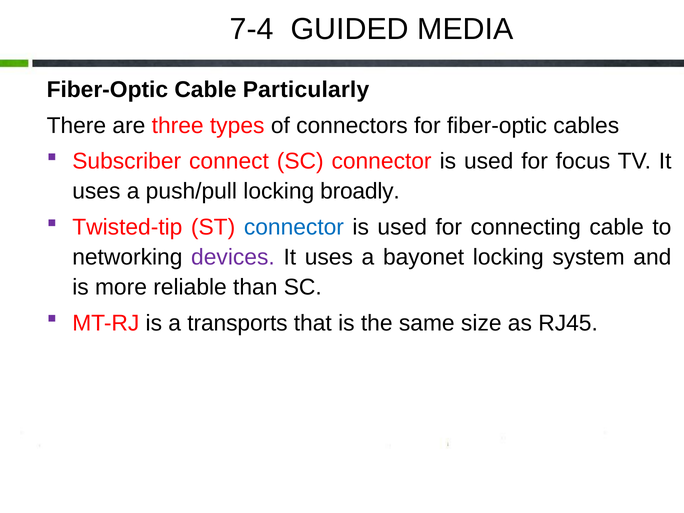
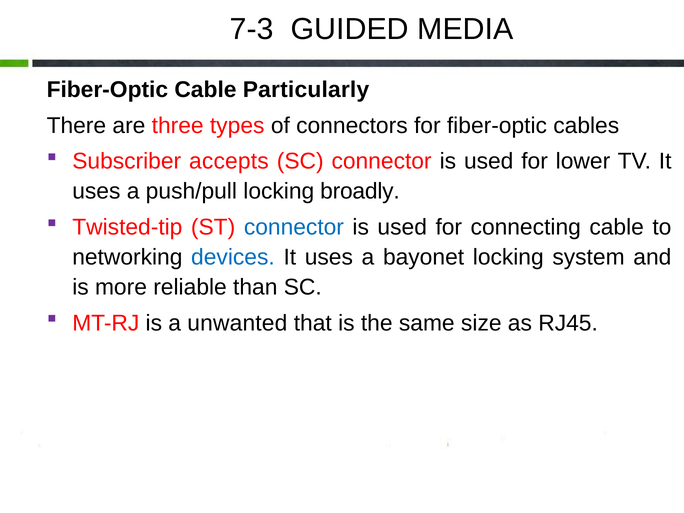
7-4: 7-4 -> 7-3
connect: connect -> accepts
focus: focus -> lower
devices colour: purple -> blue
transports: transports -> unwanted
